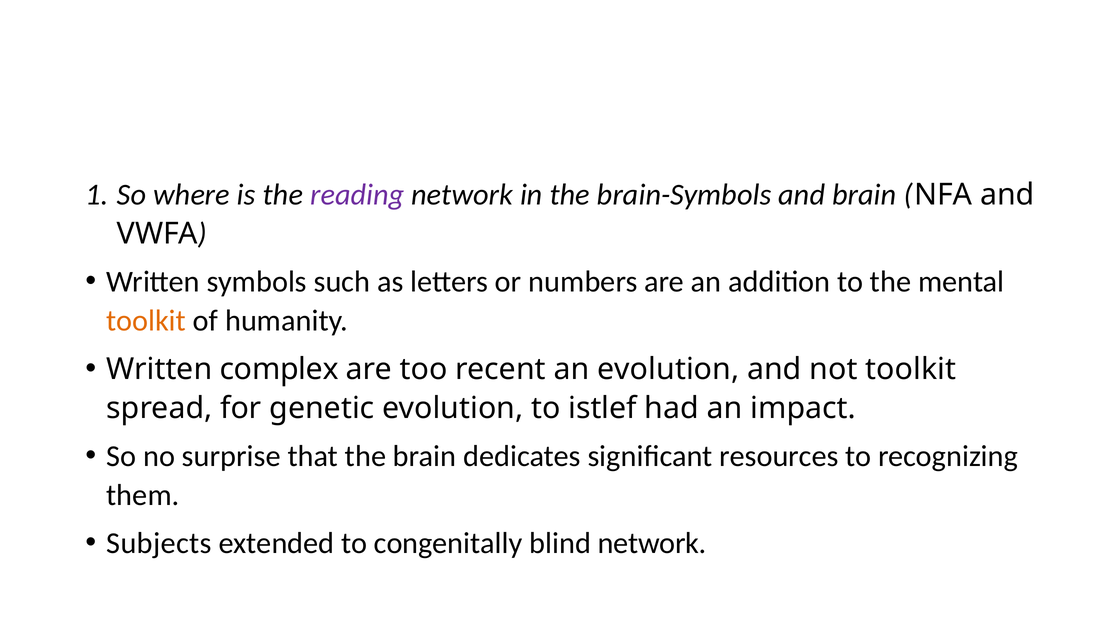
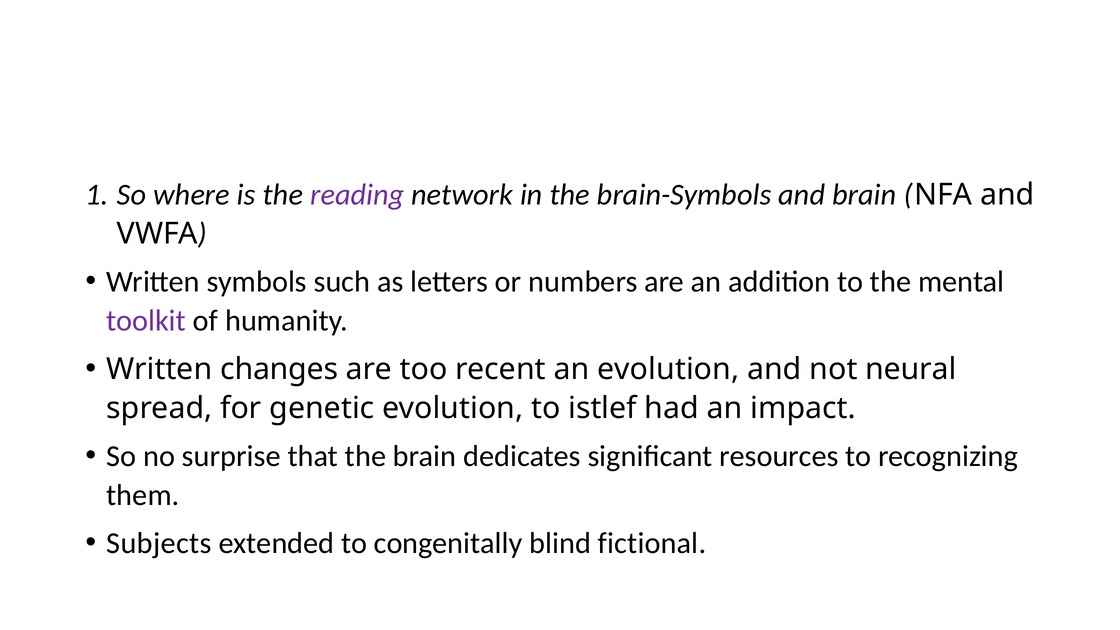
toolkit at (146, 321) colour: orange -> purple
complex: complex -> changes
not toolkit: toolkit -> neural
blind network: network -> fictional
